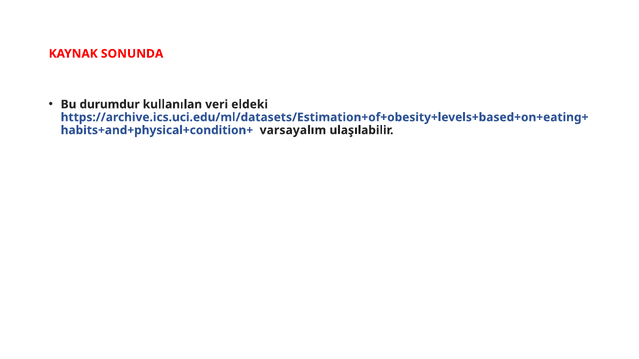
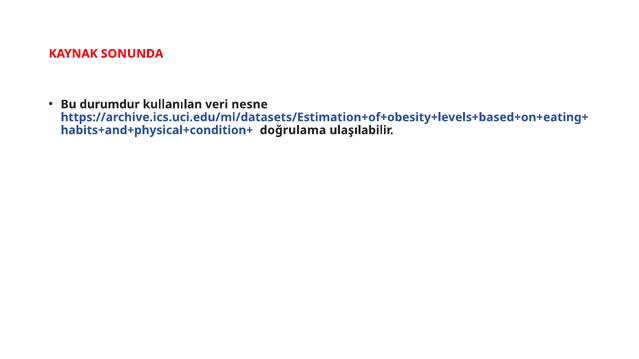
eldeki: eldeki -> nesne
varsayalım: varsayalım -> doğrulama
